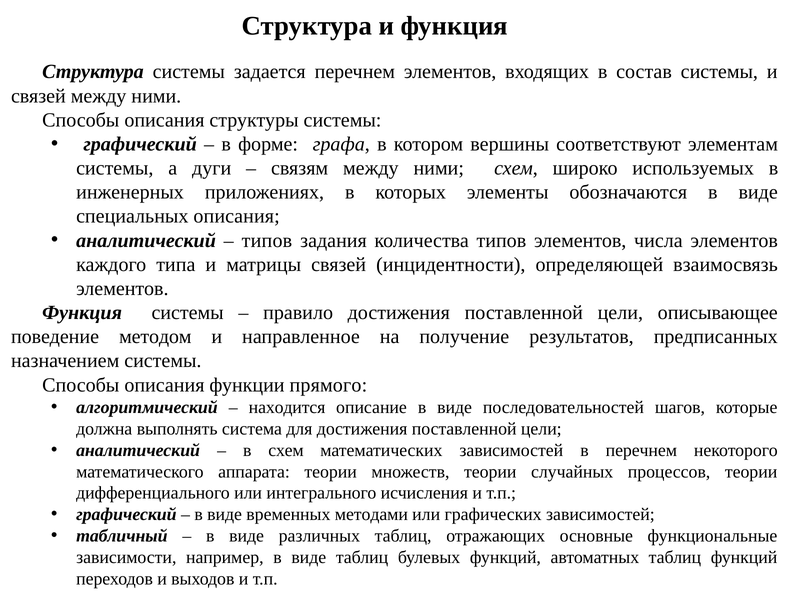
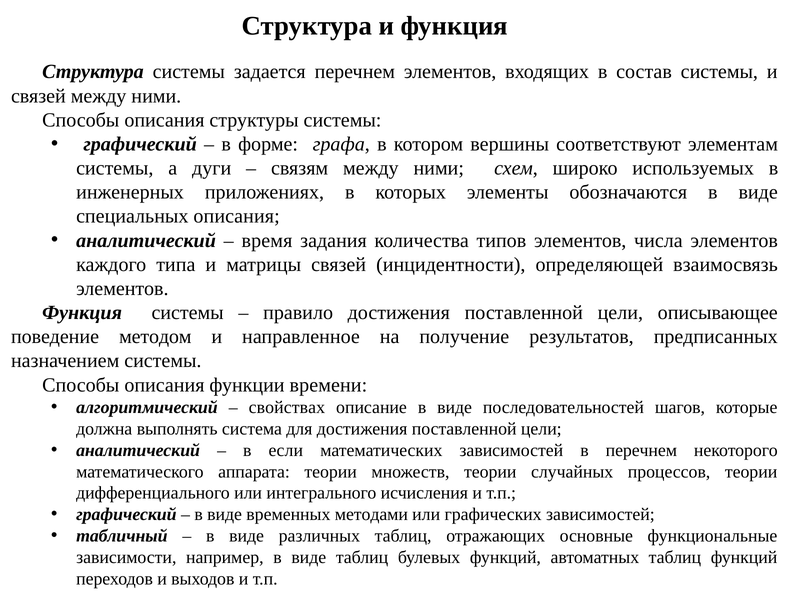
типов at (267, 240): типов -> время
прямого: прямого -> времени
находится: находится -> свойствах
в схем: схем -> если
